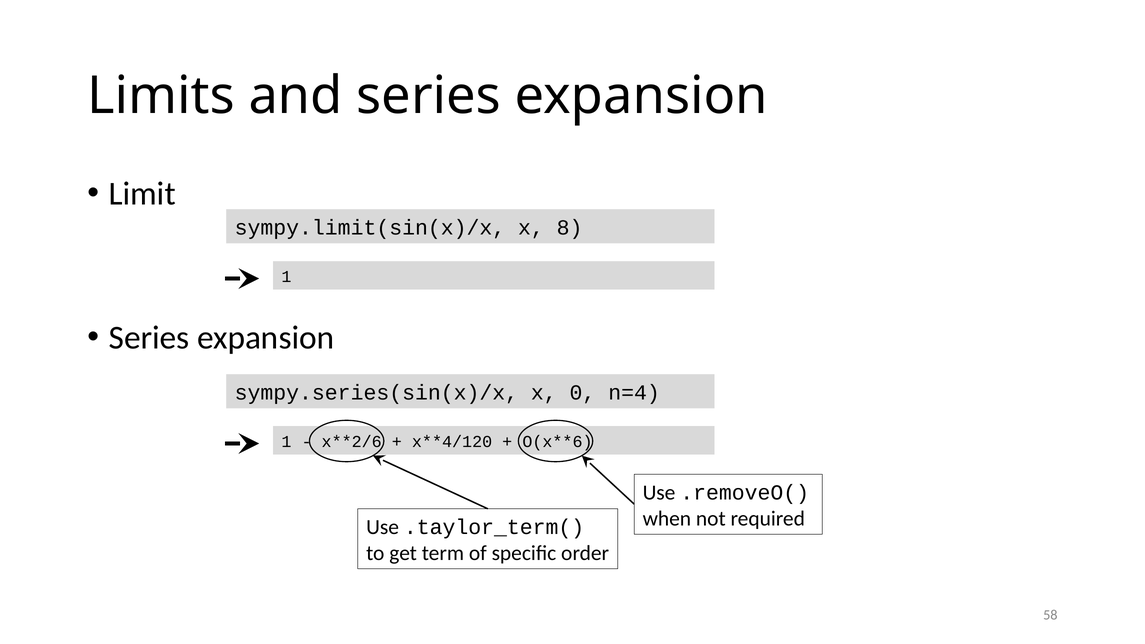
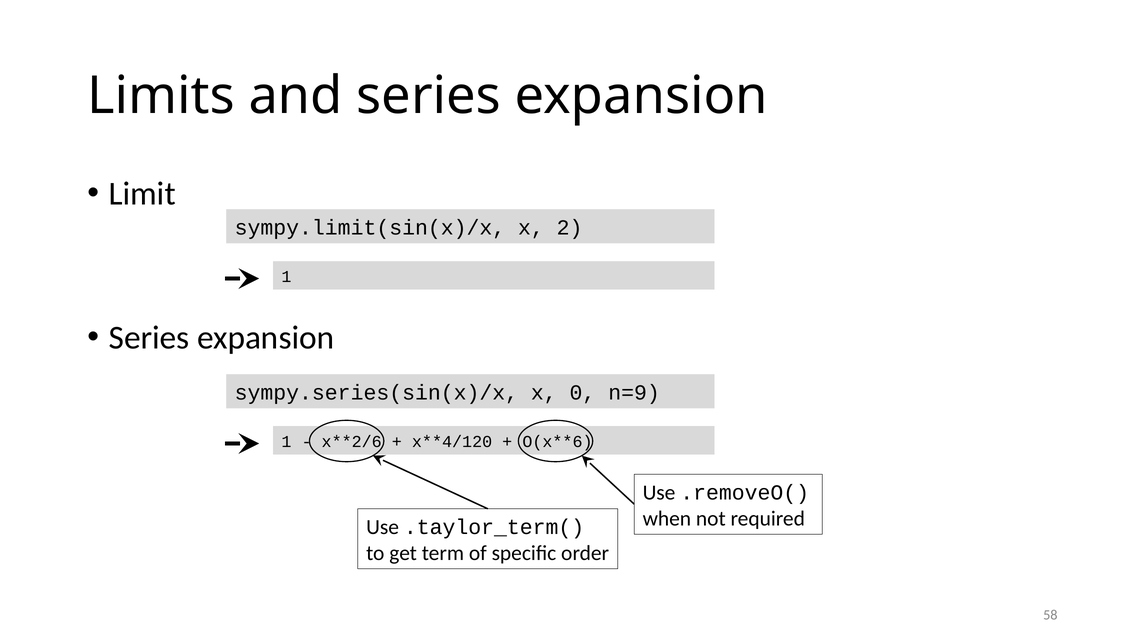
8: 8 -> 2
n=4: n=4 -> n=9
